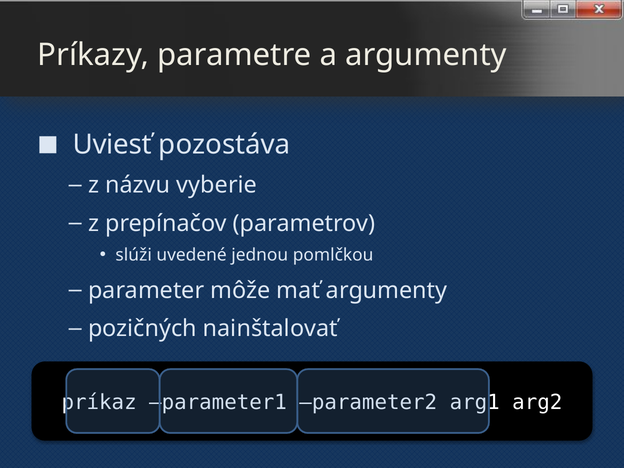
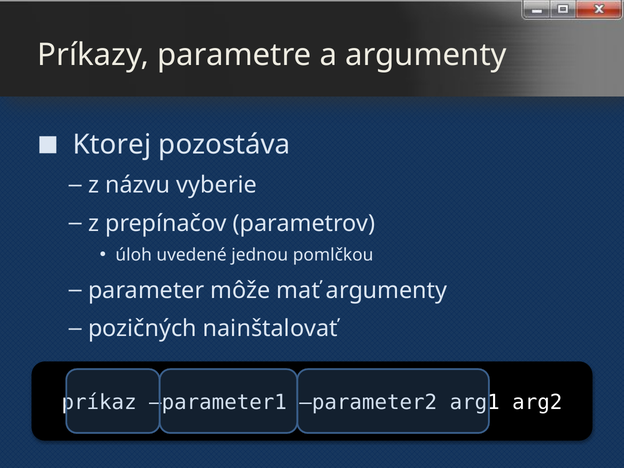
Uviesť: Uviesť -> Ktorej
slúži: slúži -> úloh
